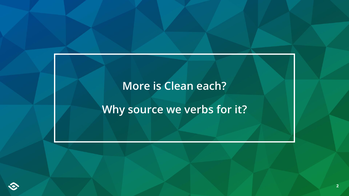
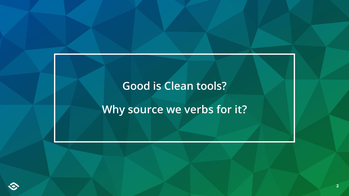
More: More -> Good
each: each -> tools
